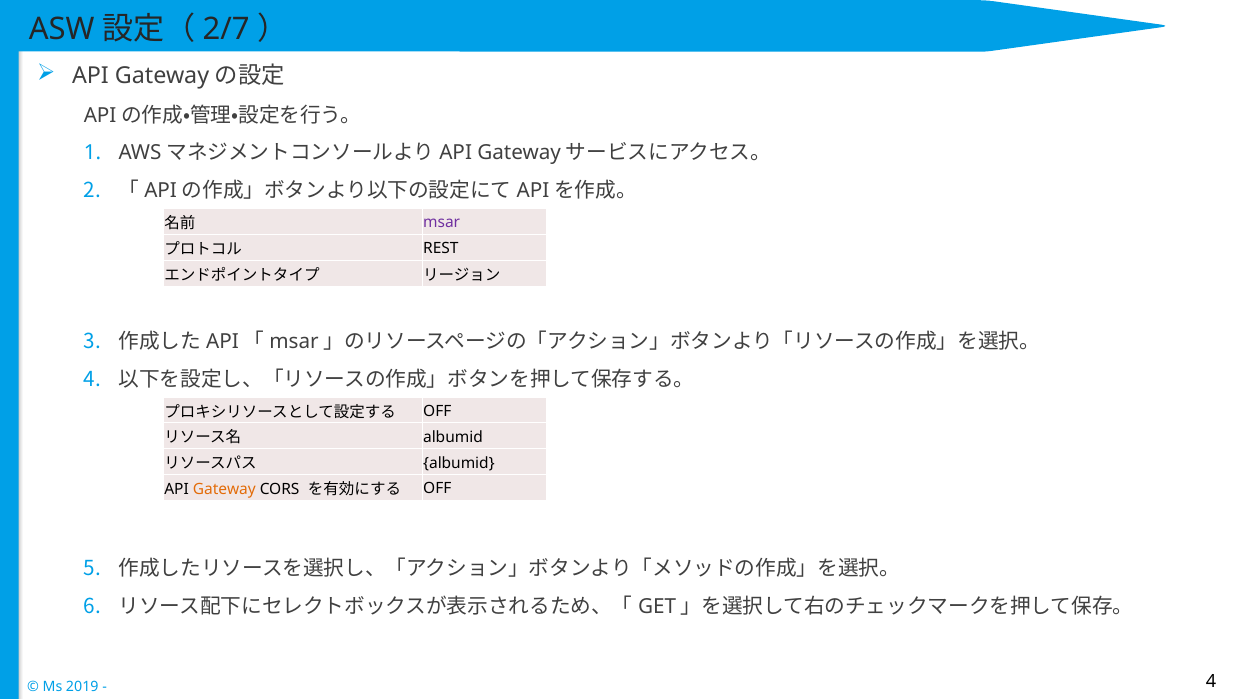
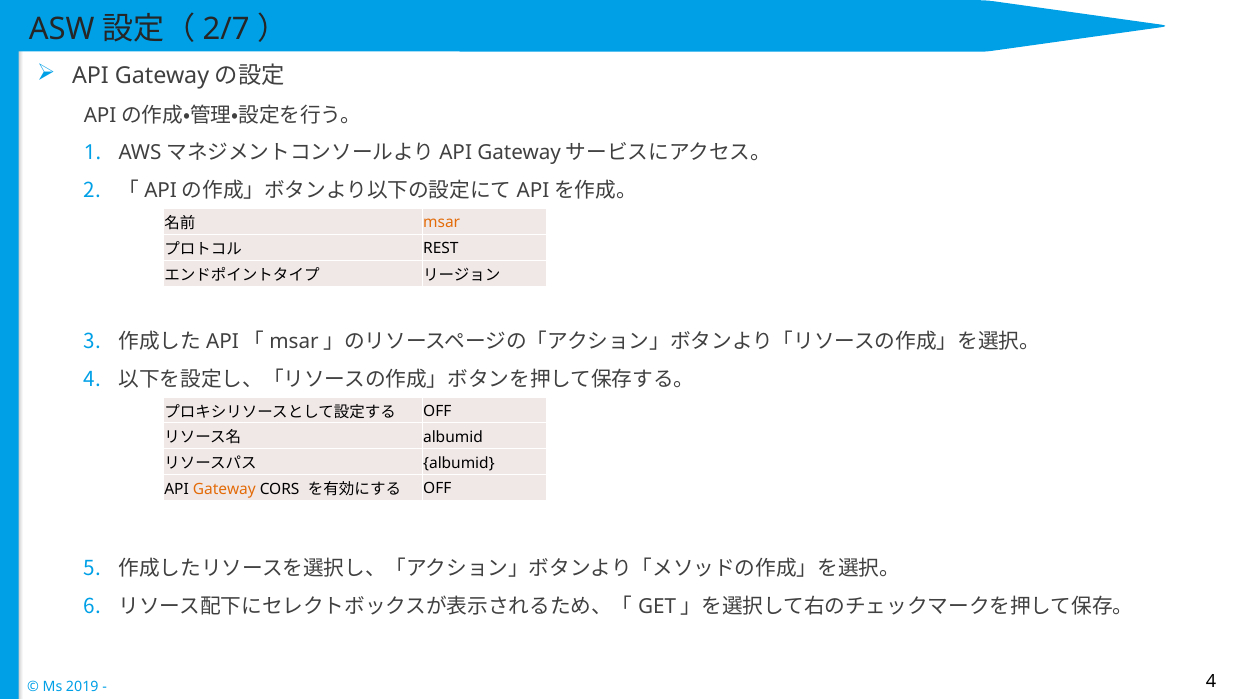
msar colour: purple -> orange
